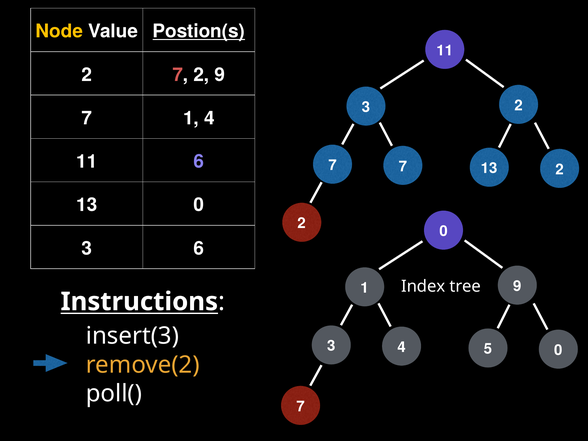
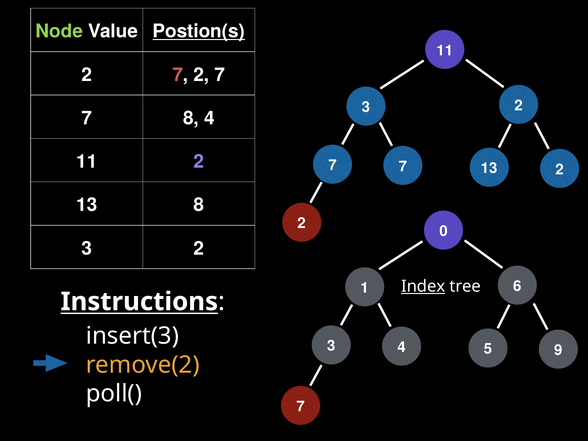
Node colour: yellow -> light green
7 2 9: 9 -> 7
7 1: 1 -> 8
11 6: 6 -> 2
13 0: 0 -> 8
6 at (199, 248): 6 -> 2
Index underline: none -> present
9 at (517, 286): 9 -> 6
0 at (558, 350): 0 -> 9
